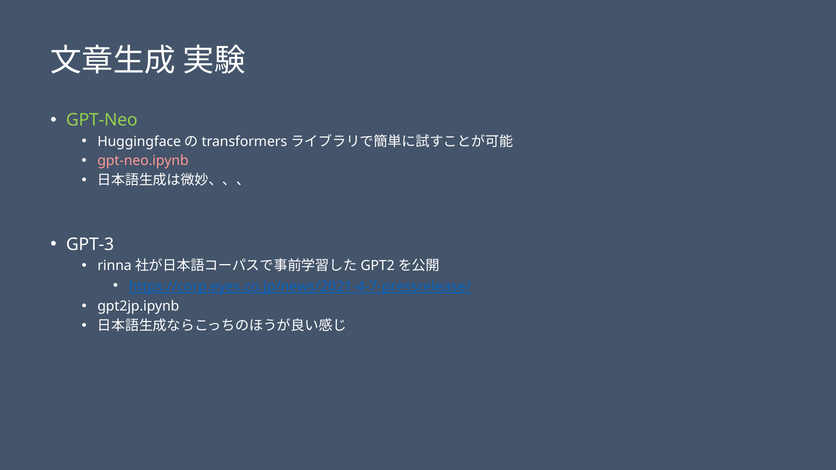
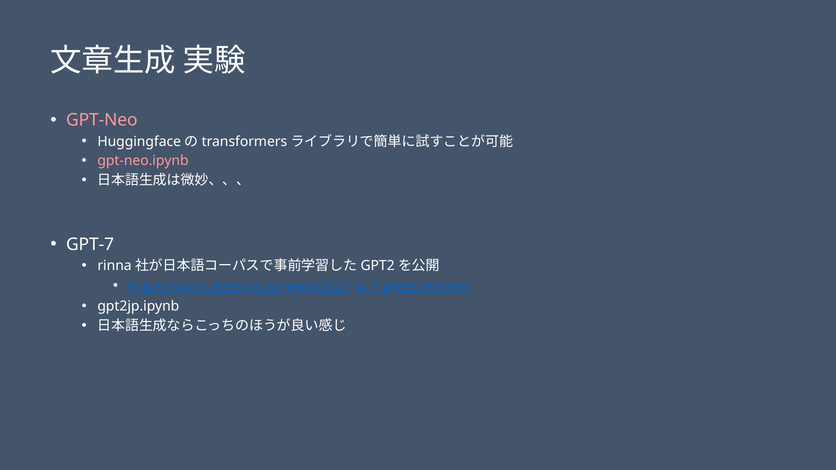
GPT-Neo colour: light green -> pink
GPT-3: GPT-3 -> GPT-7
https://corp.eyes.co.jp/news/2021-4-7-pressrelease/: https://corp.eyes.co.jp/news/2021-4-7-pressrelease/ -> https://corp.does.co.jp/news/2021-4-7-pressrelease/
